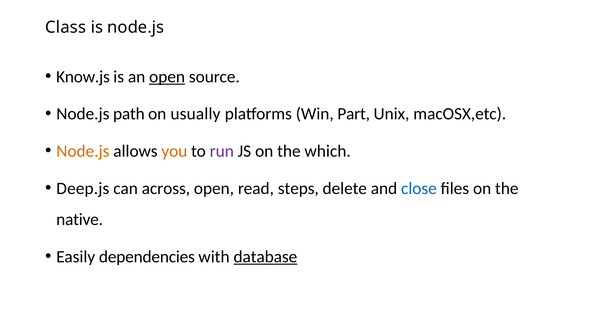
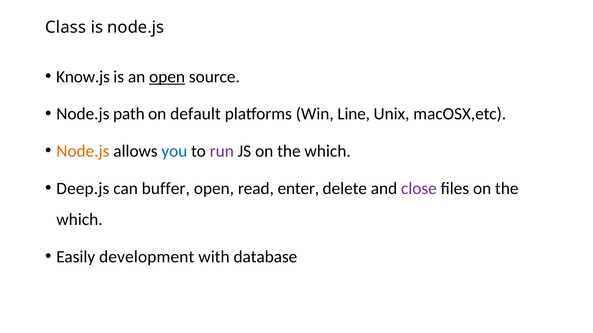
usually: usually -> default
Part: Part -> Line
you colour: orange -> blue
across: across -> buffer
steps: steps -> enter
close colour: blue -> purple
native at (80, 220): native -> which
dependencies: dependencies -> development
database underline: present -> none
